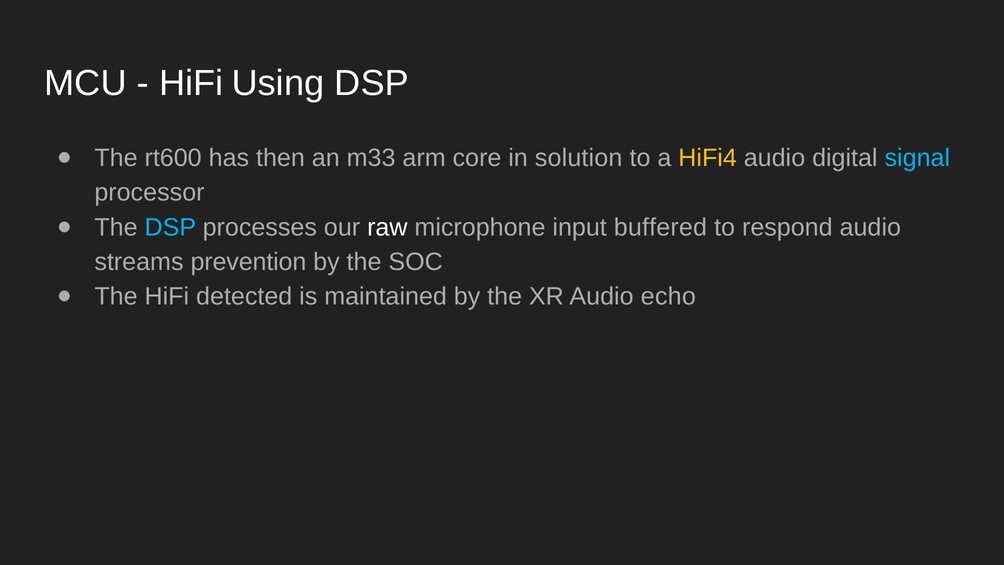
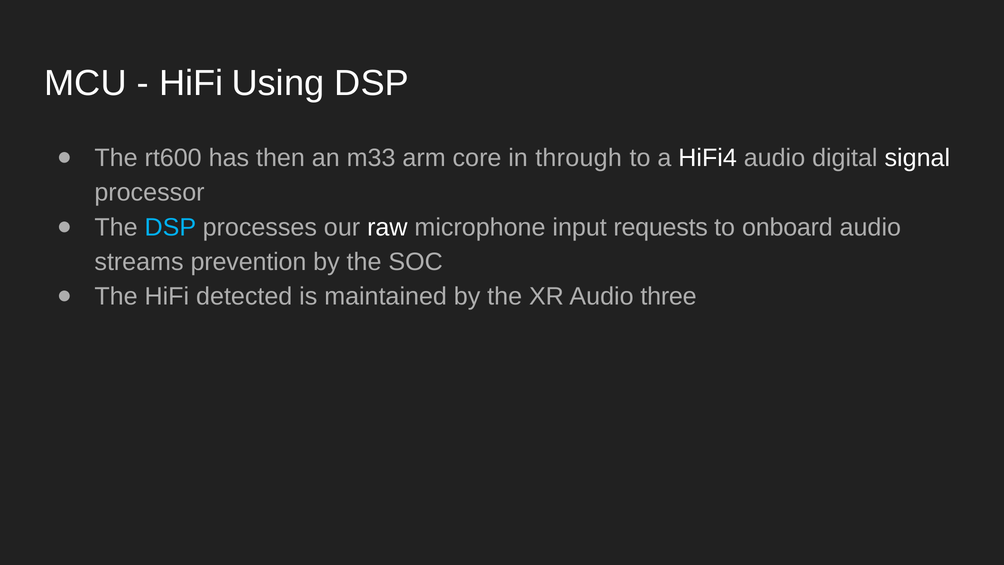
solution: solution -> through
HiFi4 colour: yellow -> white
signal colour: light blue -> white
buffered: buffered -> requests
respond: respond -> onboard
echo: echo -> three
